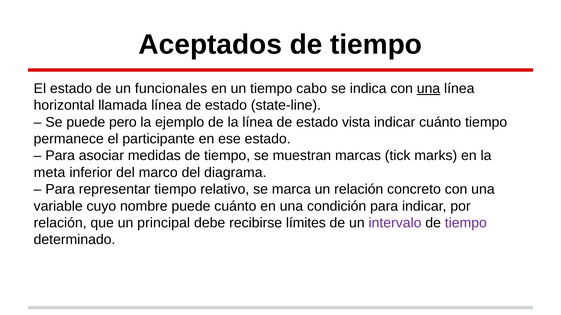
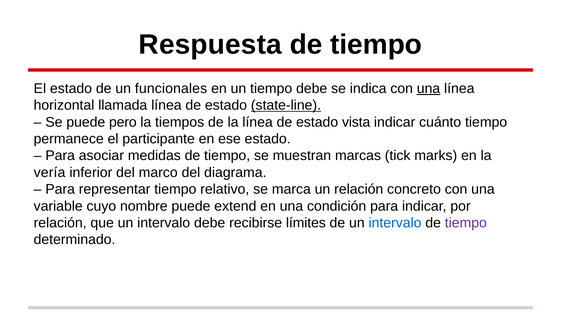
Aceptados: Aceptados -> Respuesta
tiempo cabo: cabo -> debe
state-line underline: none -> present
ejemplo: ejemplo -> tiempos
meta: meta -> vería
puede cuánto: cuánto -> extend
que un principal: principal -> intervalo
intervalo at (395, 223) colour: purple -> blue
